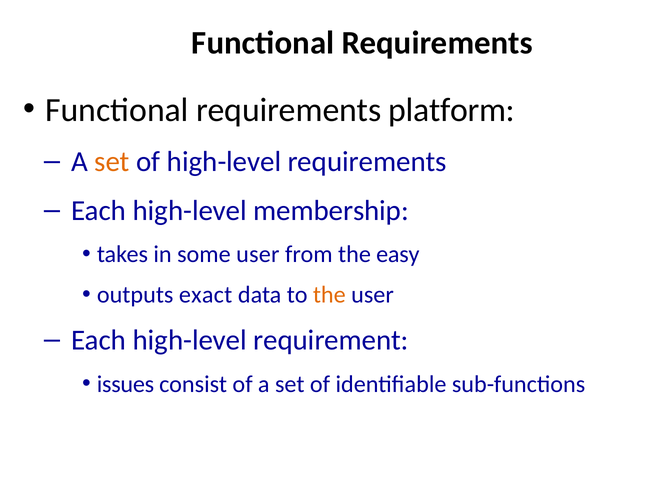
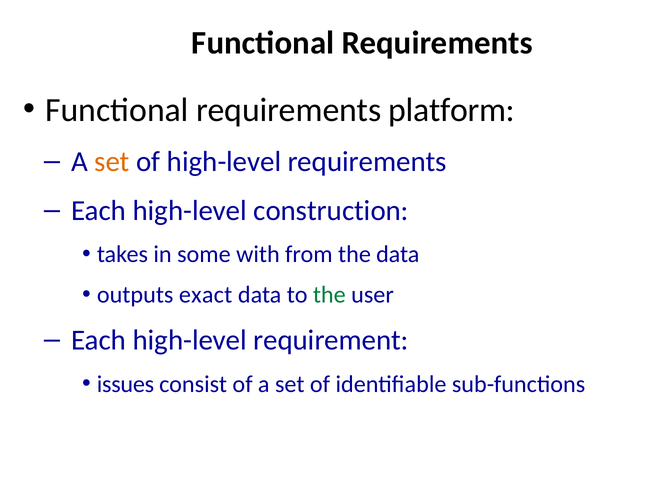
membership: membership -> construction
some user: user -> with
the easy: easy -> data
the at (329, 295) colour: orange -> green
